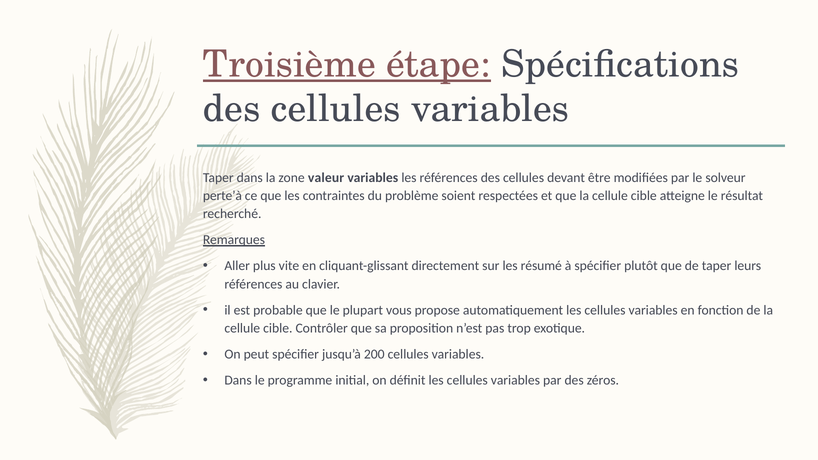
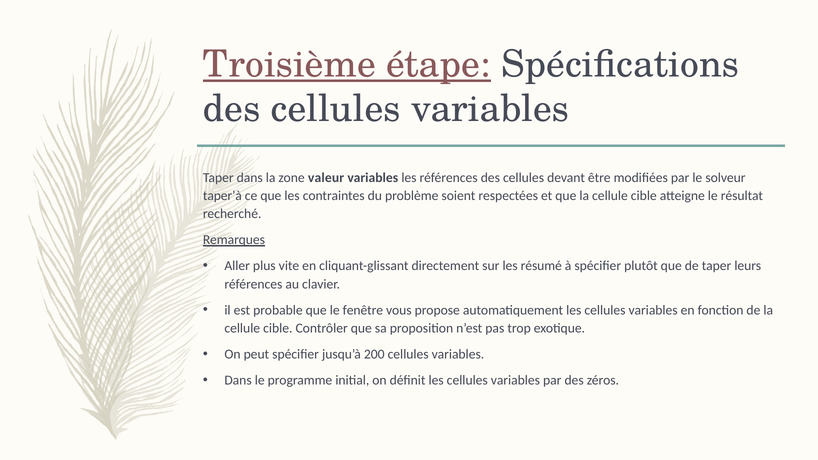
perte’à: perte’à -> taper’à
plupart: plupart -> fenêtre
